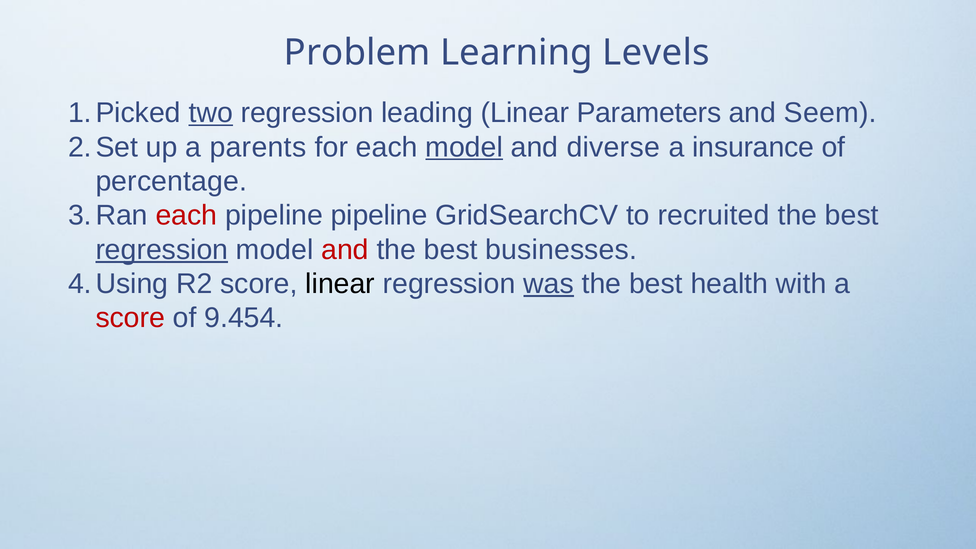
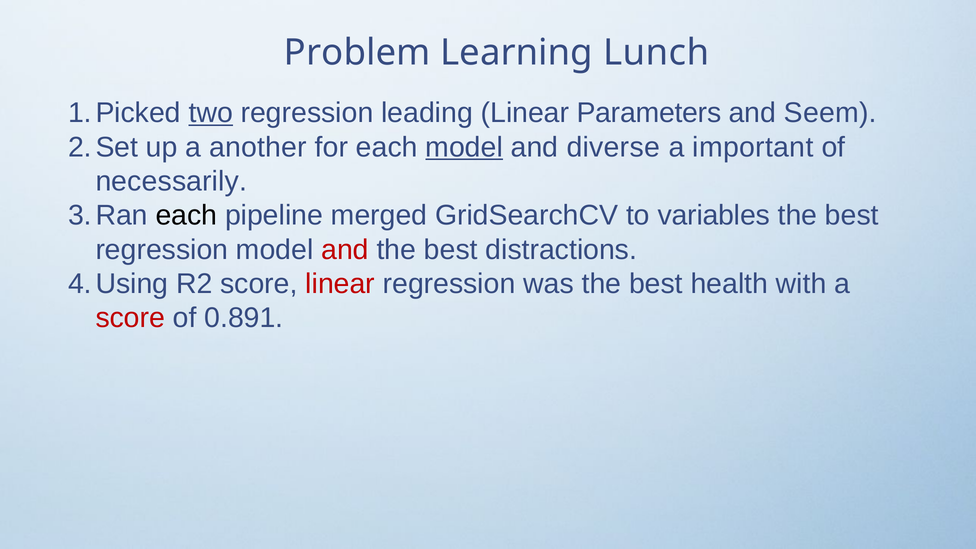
Levels: Levels -> Lunch
parents: parents -> another
insurance: insurance -> important
percentage: percentage -> necessarily
each at (186, 216) colour: red -> black
pipeline pipeline: pipeline -> merged
recruited: recruited -> variables
regression at (162, 250) underline: present -> none
businesses: businesses -> distractions
linear at (340, 284) colour: black -> red
was underline: present -> none
9.454: 9.454 -> 0.891
